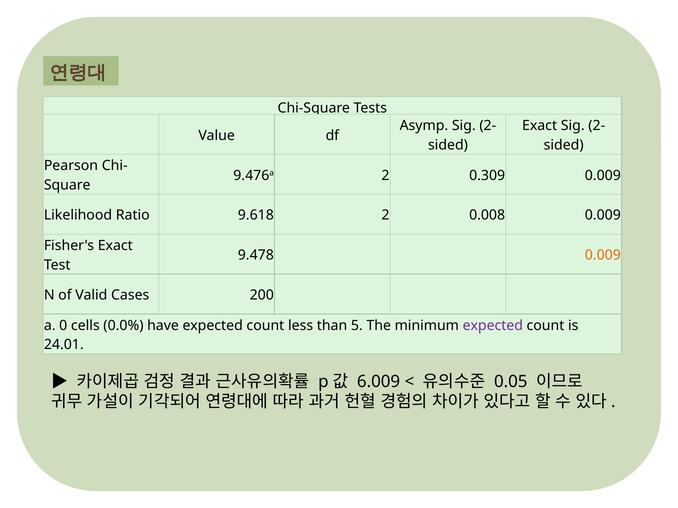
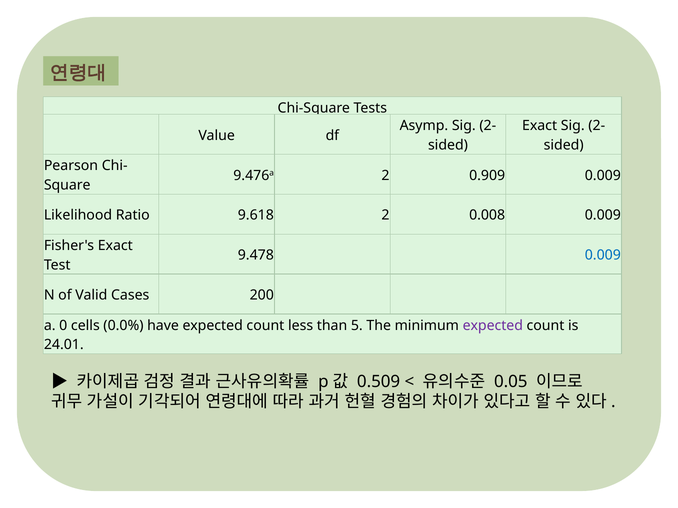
0.309: 0.309 -> 0.909
0.009 at (603, 255) colour: orange -> blue
6.009: 6.009 -> 0.509
